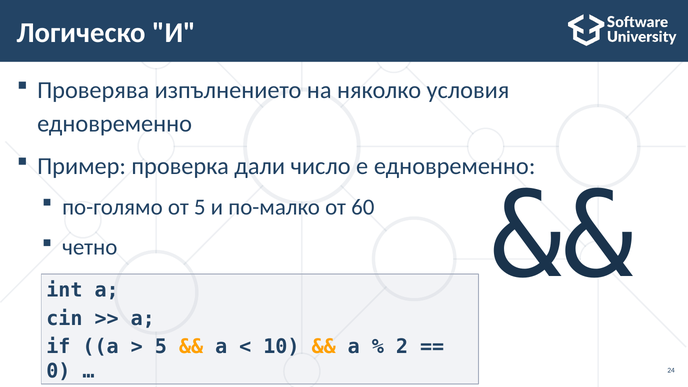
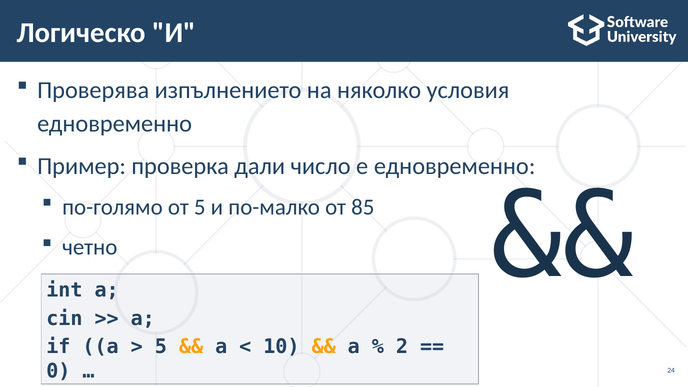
60: 60 -> 85
